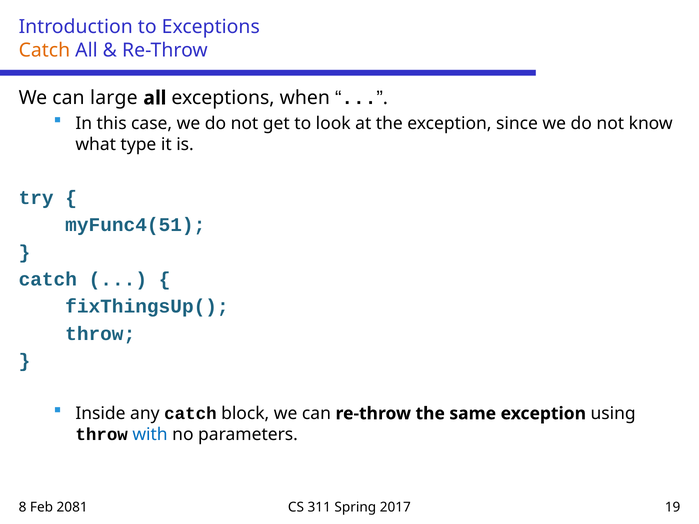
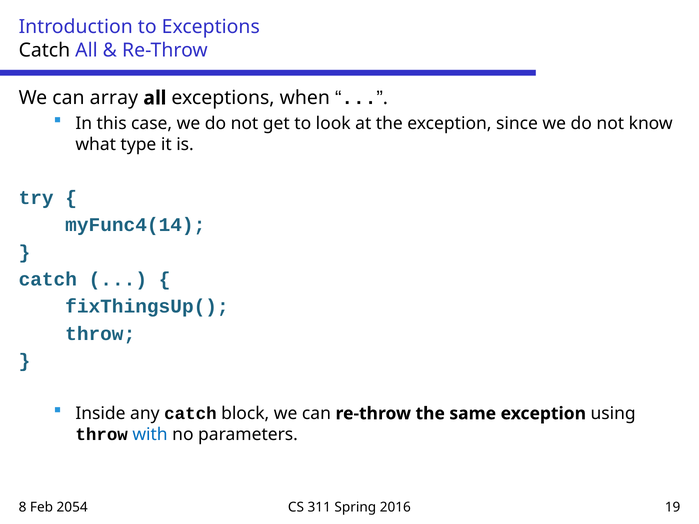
Catch at (44, 50) colour: orange -> black
large: large -> array
myFunc4(51: myFunc4(51 -> myFunc4(14
2081: 2081 -> 2054
2017: 2017 -> 2016
